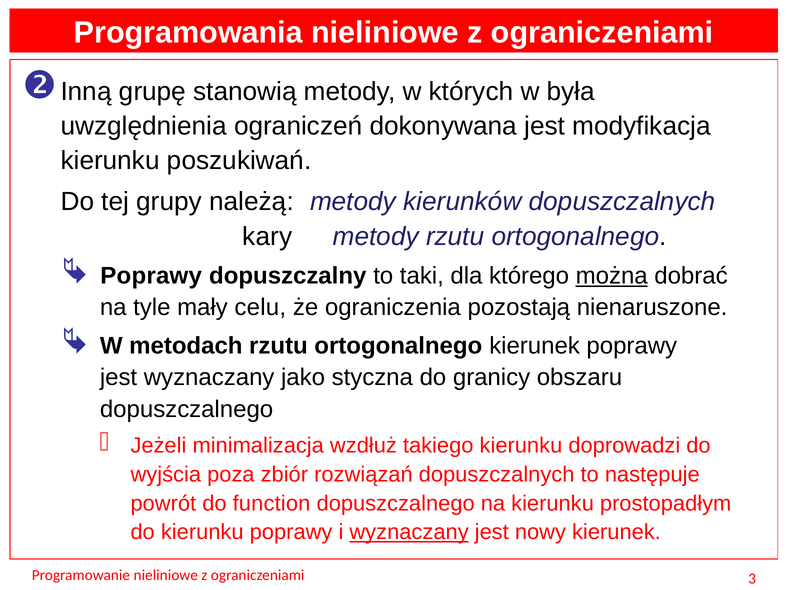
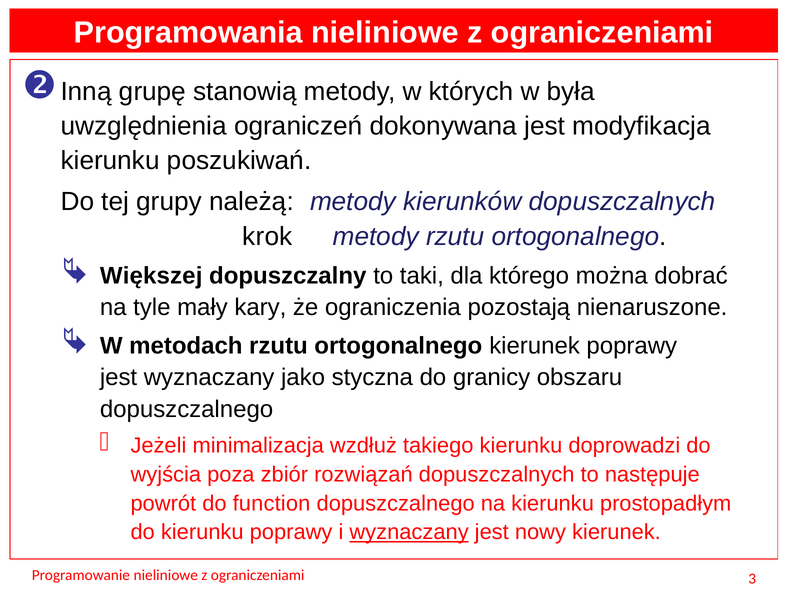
kary: kary -> krok
Poprawy at (151, 276): Poprawy -> Większej
można underline: present -> none
celu: celu -> kary
